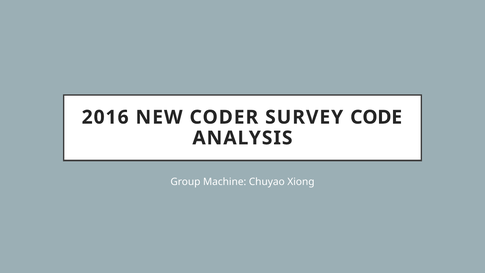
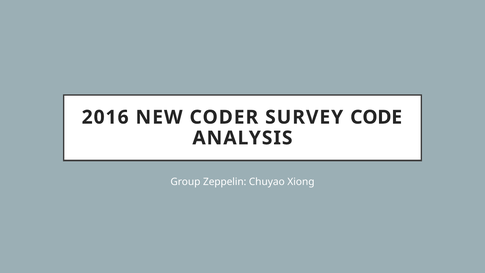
Machine: Machine -> Zeppelin
